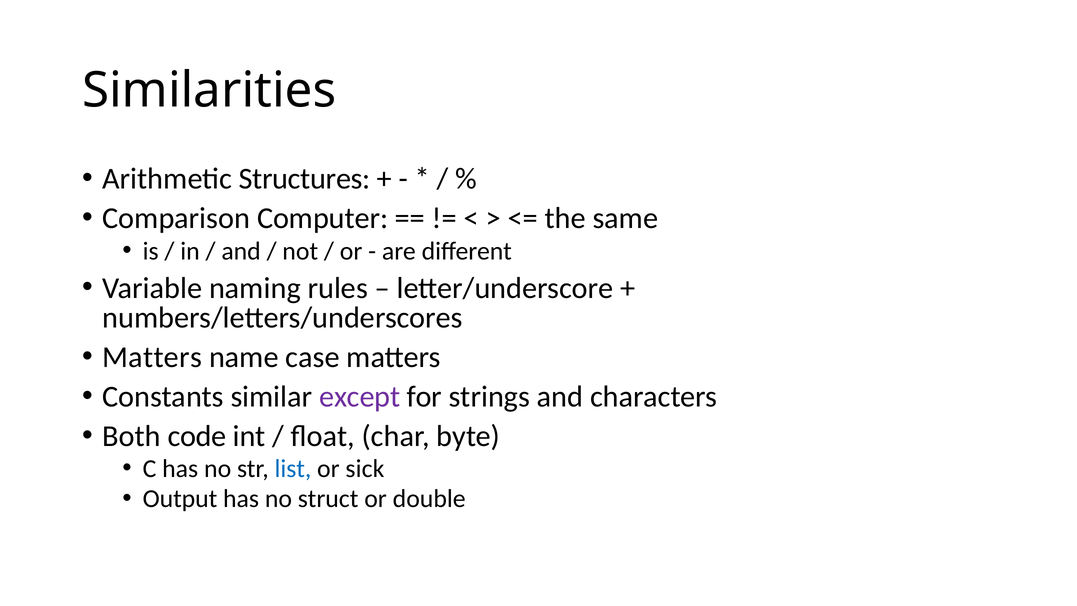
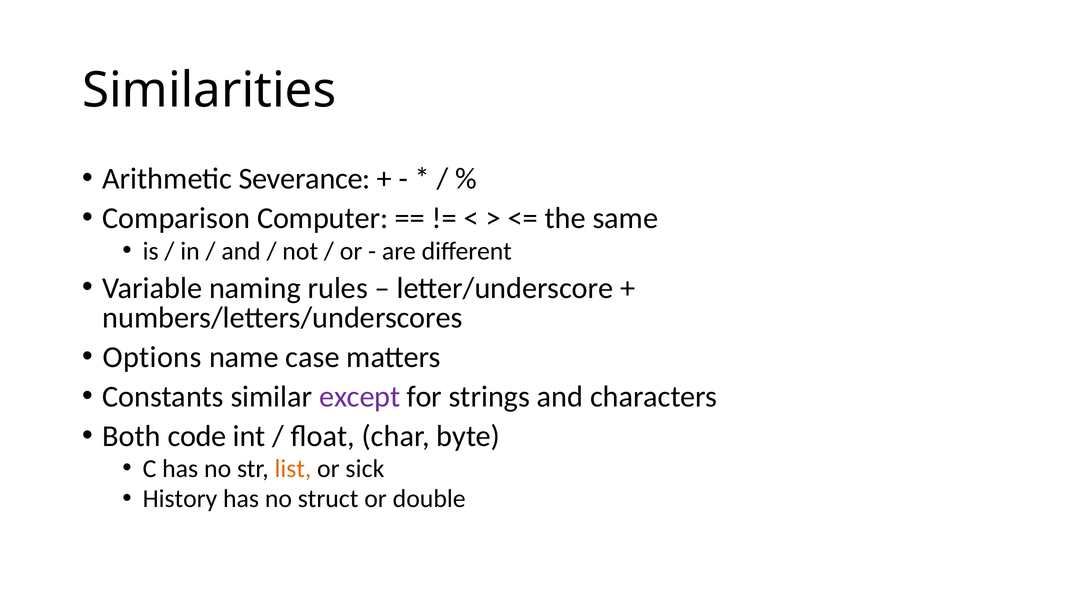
Structures: Structures -> Severance
Matters at (152, 357): Matters -> Options
list colour: blue -> orange
Output: Output -> History
